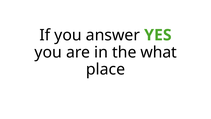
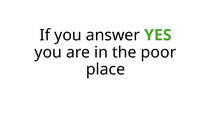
what: what -> poor
